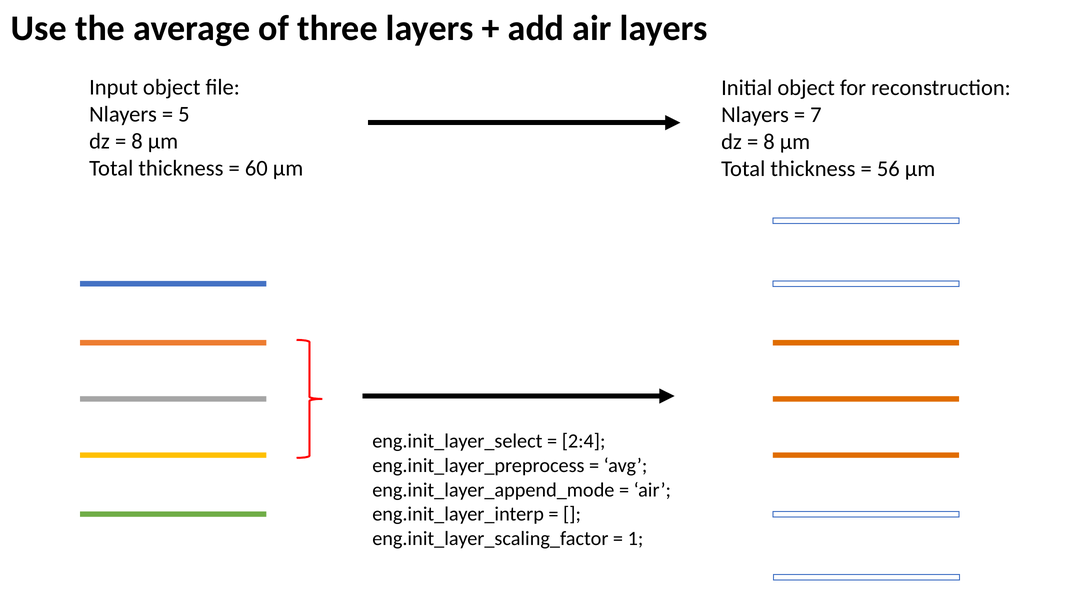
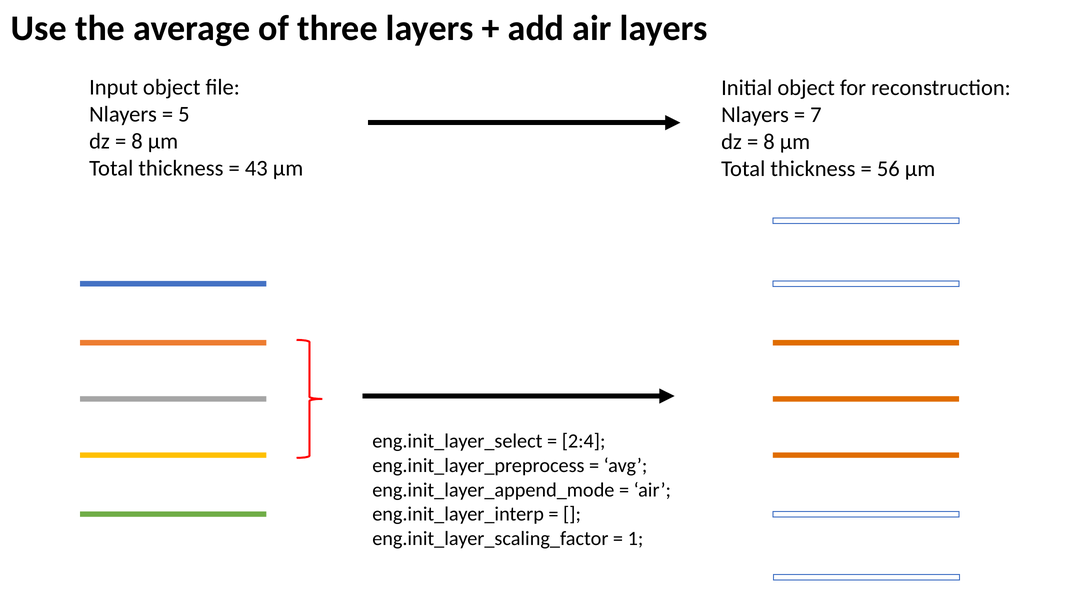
60: 60 -> 43
